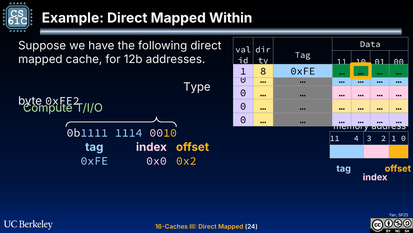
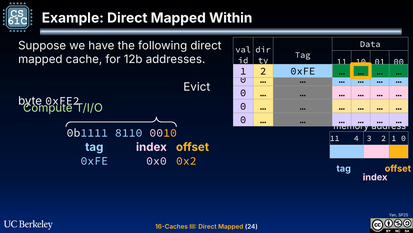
1 8: 8 -> 2
Type: Type -> Evict
1114: 1114 -> 8110
